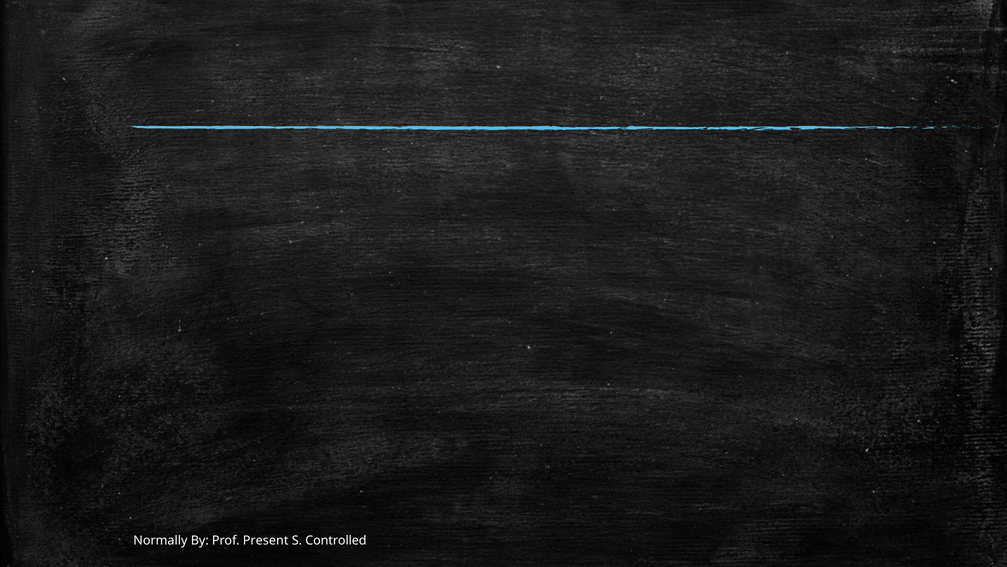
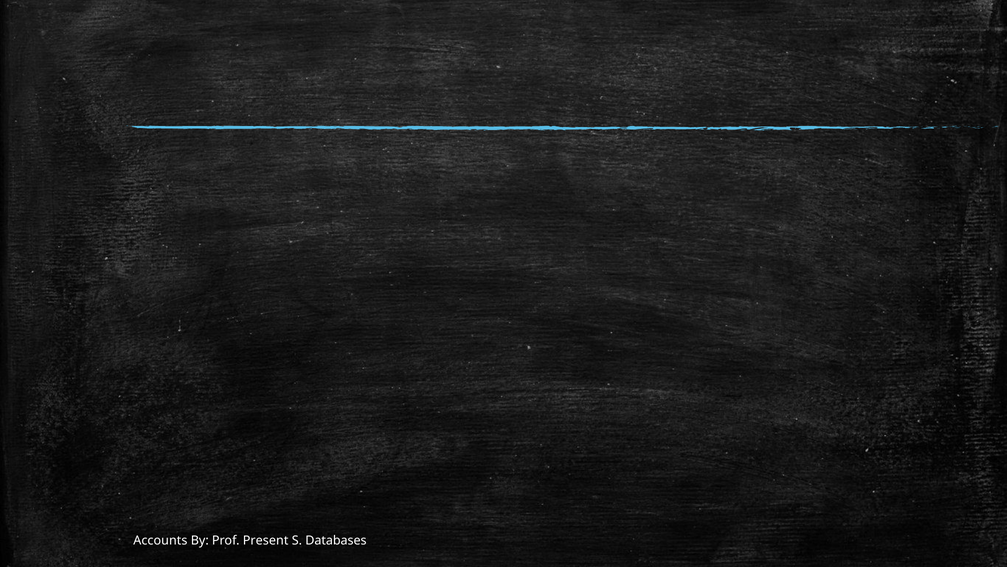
Normally: Normally -> Accounts
Controlled: Controlled -> Databases
